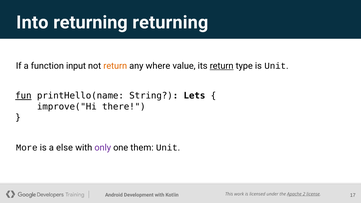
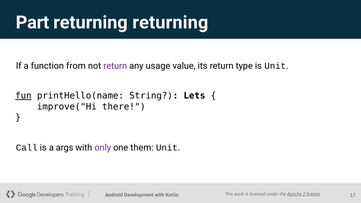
Into: Into -> Part
input: input -> from
return at (115, 66) colour: orange -> purple
where: where -> usage
return at (222, 66) underline: present -> none
More: More -> Call
else: else -> args
